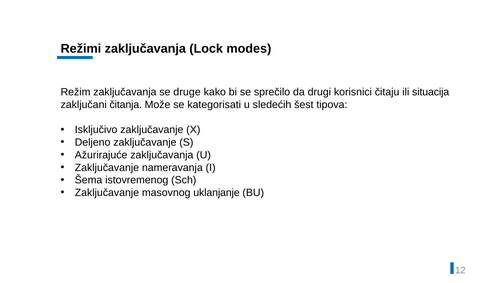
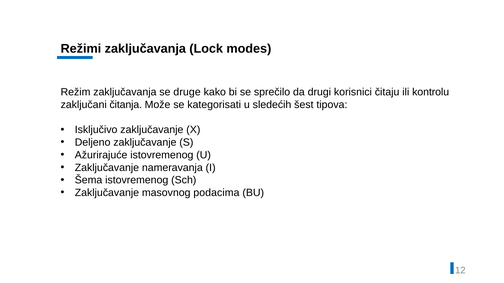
situacija: situacija -> kontrolu
Ažurirajuće zaključavanja: zaključavanja -> istovremenog
uklanjanje: uklanjanje -> podacima
